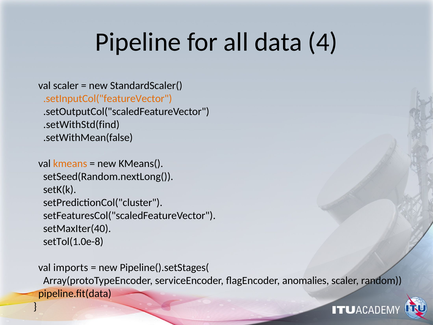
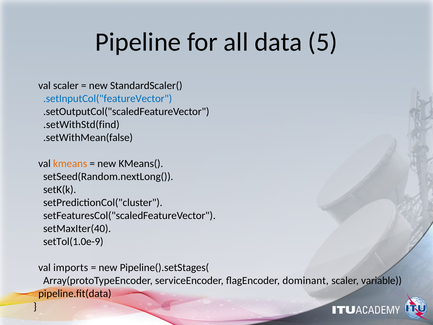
4: 4 -> 5
.setInputCol("featureVector colour: orange -> blue
setTol(1.0e-8: setTol(1.0e-8 -> setTol(1.0e-9
anomalies: anomalies -> dominant
random: random -> variable
